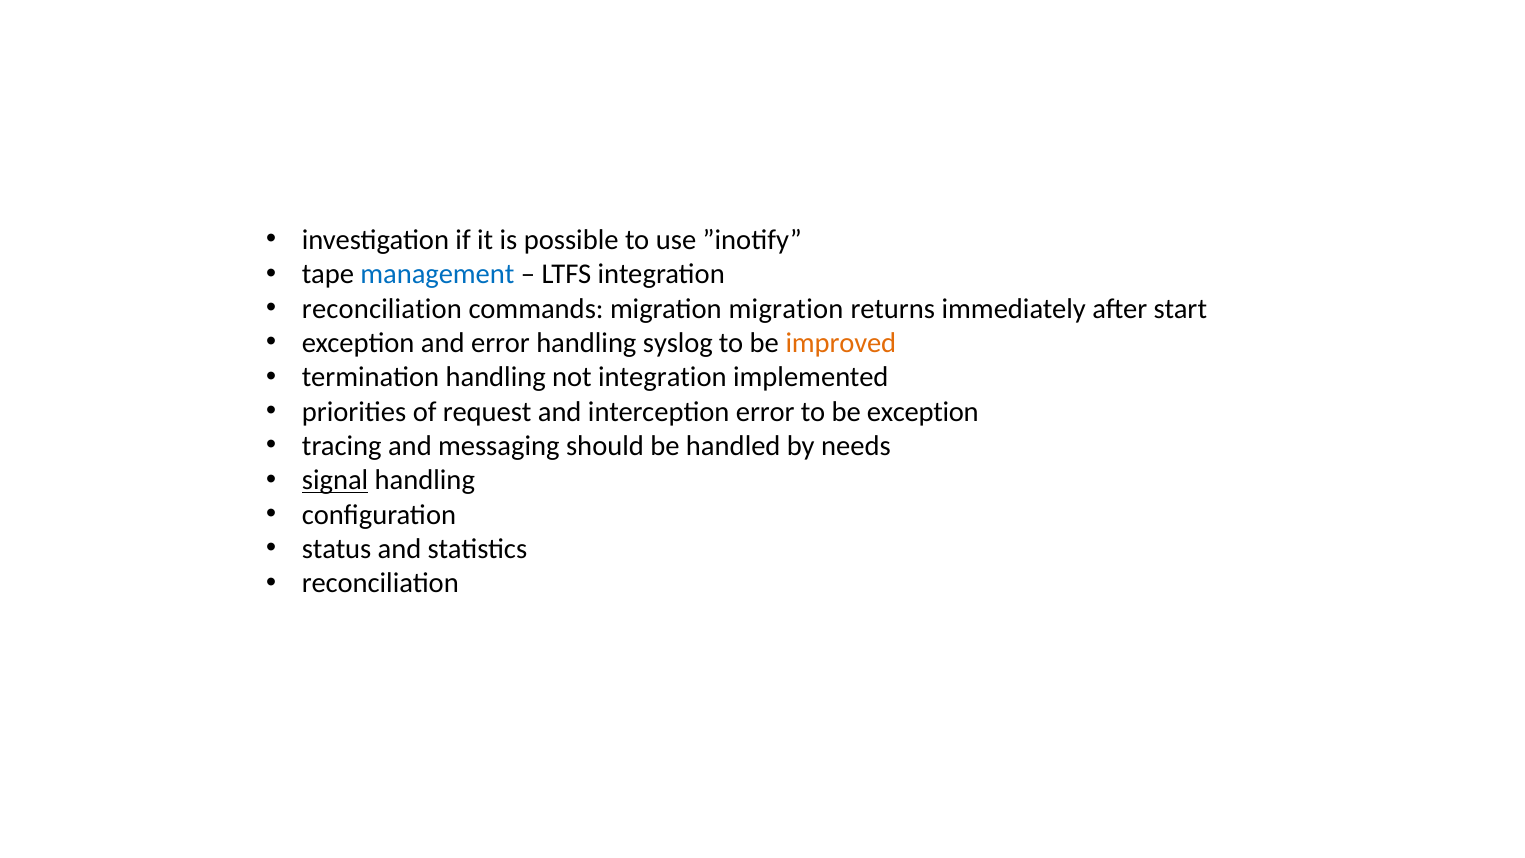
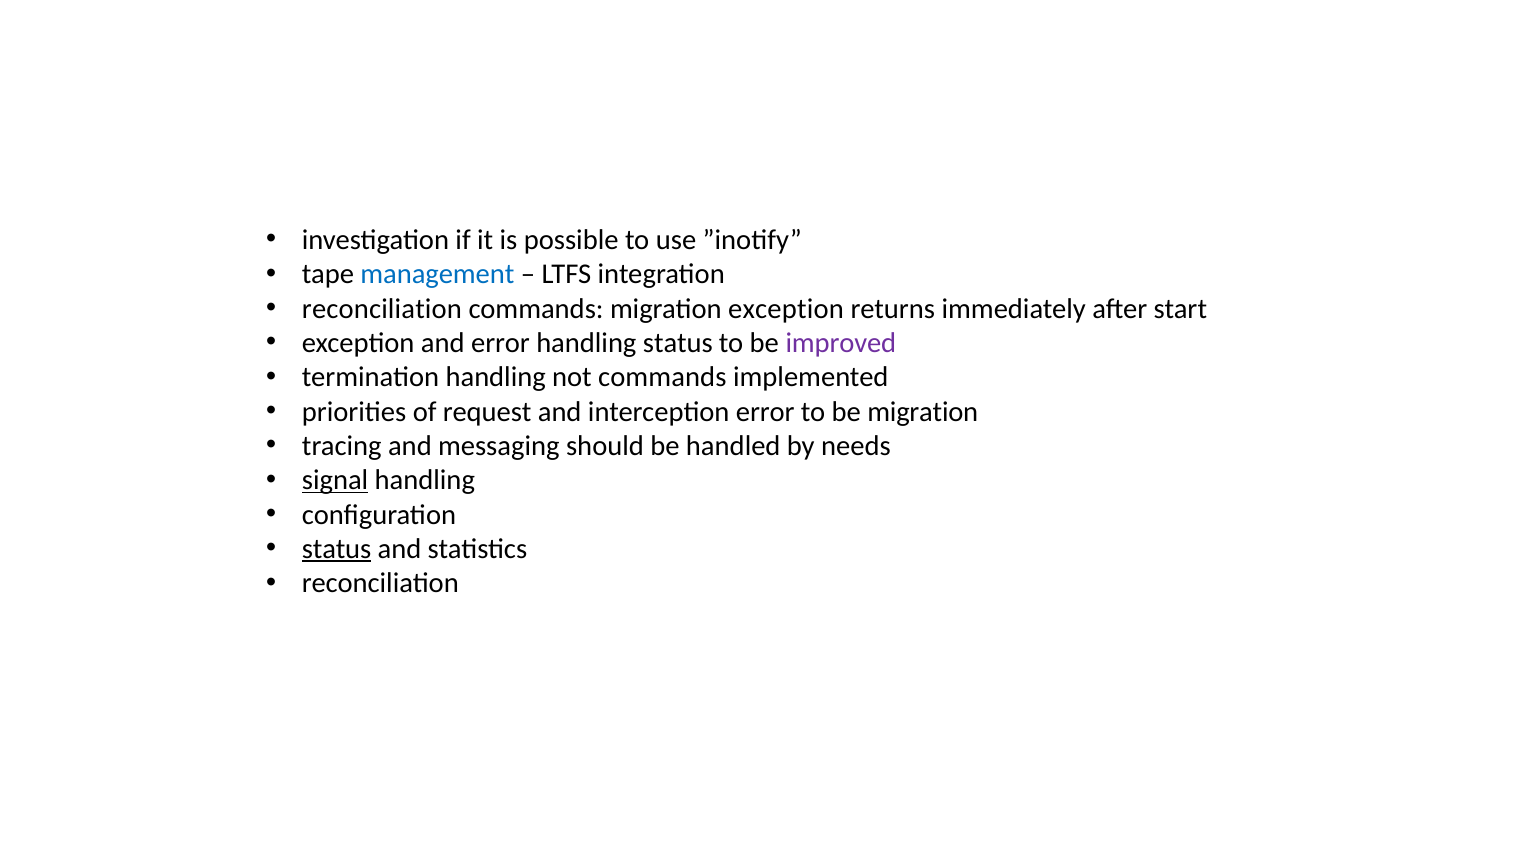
migration migration: migration -> exception
handling syslog: syslog -> status
improved colour: orange -> purple
not integration: integration -> commands
be exception: exception -> migration
status at (337, 549) underline: none -> present
